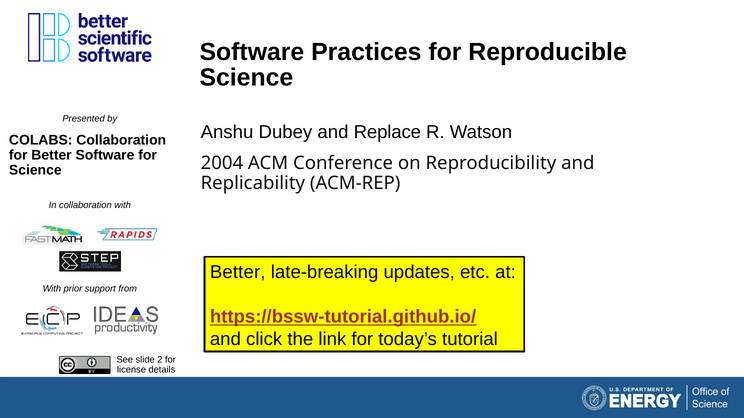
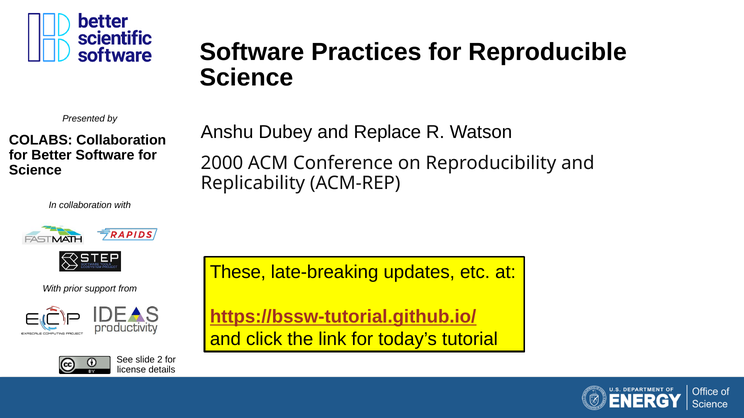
2004: 2004 -> 2000
Better at (238, 272): Better -> These
